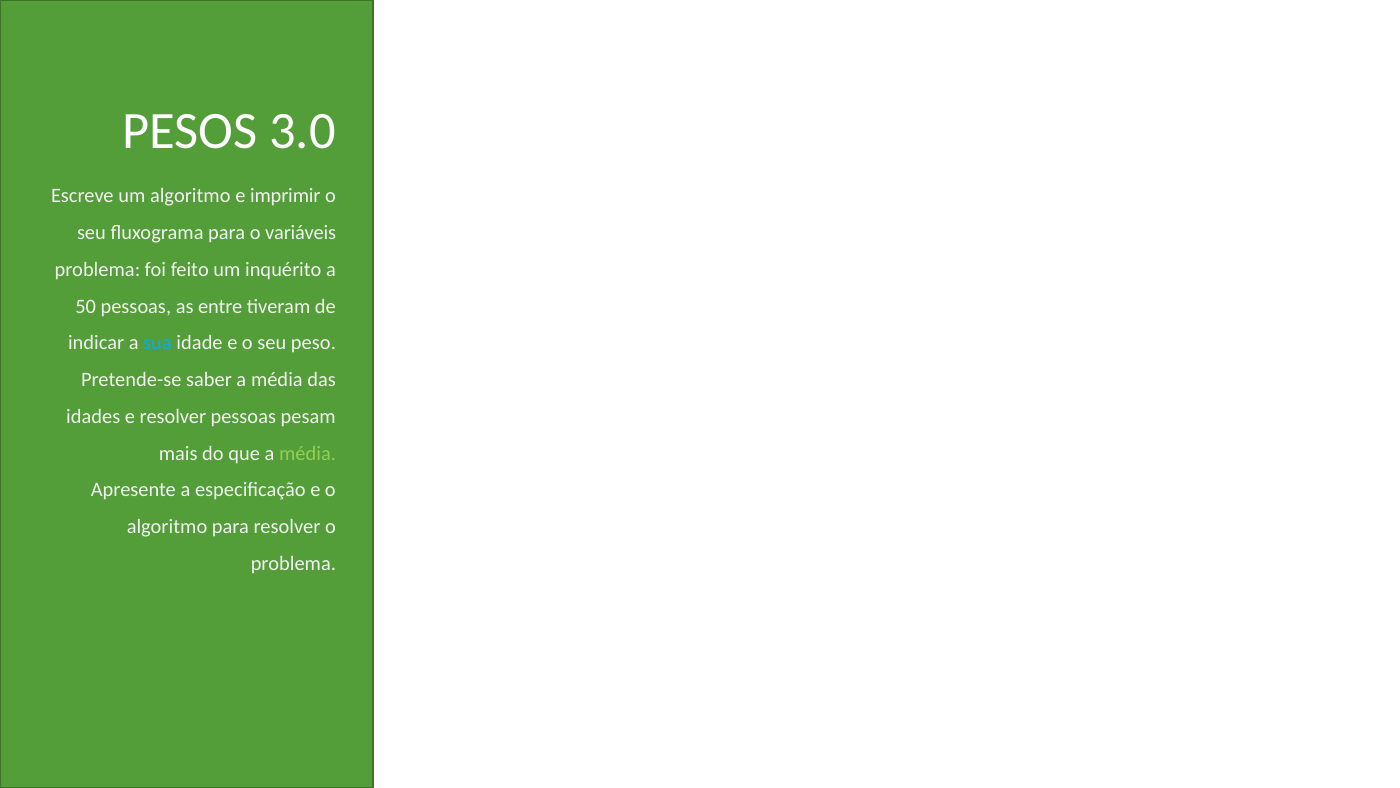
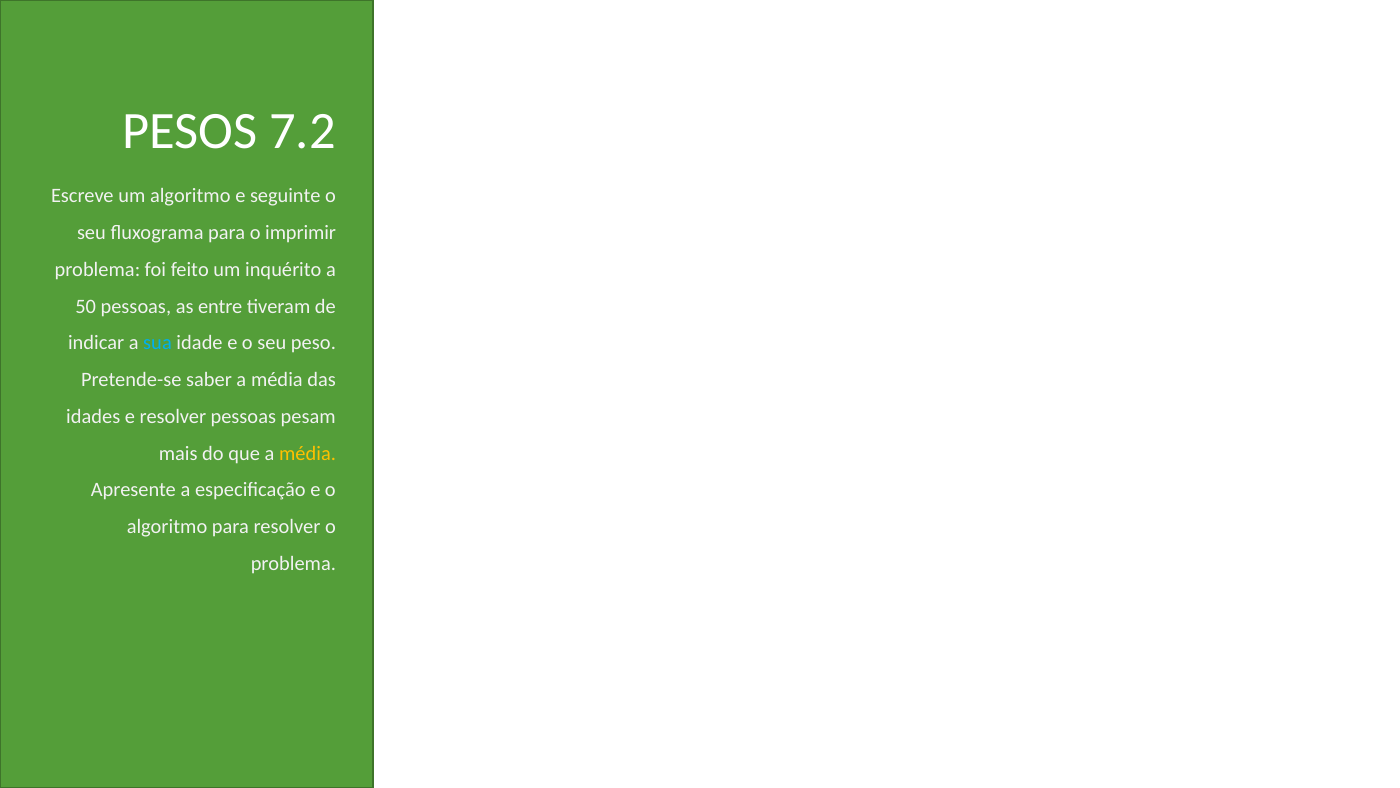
3.0: 3.0 -> 7.2
imprimir: imprimir -> seguinte
variáveis: variáveis -> imprimir
média at (308, 453) colour: light green -> yellow
